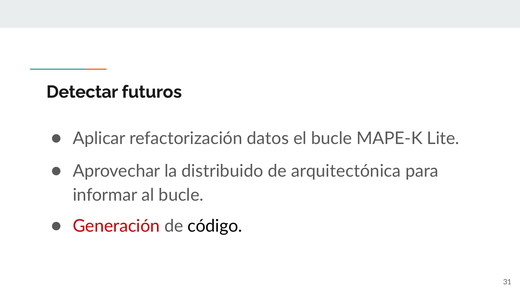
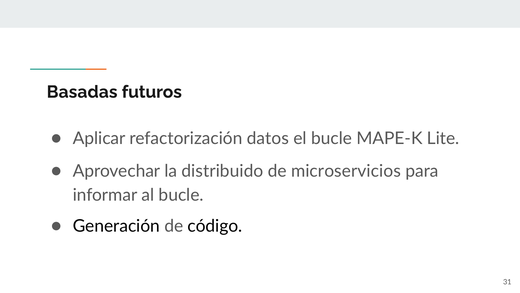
Detectar: Detectar -> Basadas
arquitectónica: arquitectónica -> microservicios
Generación colour: red -> black
